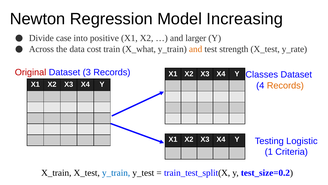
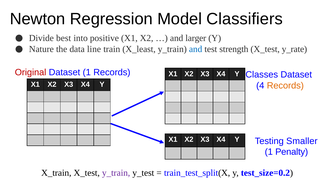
Increasing: Increasing -> Classifiers
case: case -> best
Across: Across -> Nature
cost: cost -> line
X_what: X_what -> X_least
and at (196, 49) colour: orange -> blue
Dataset 3: 3 -> 1
Logistic: Logistic -> Smaller
Criteria: Criteria -> Penalty
y_train at (116, 172) colour: blue -> purple
